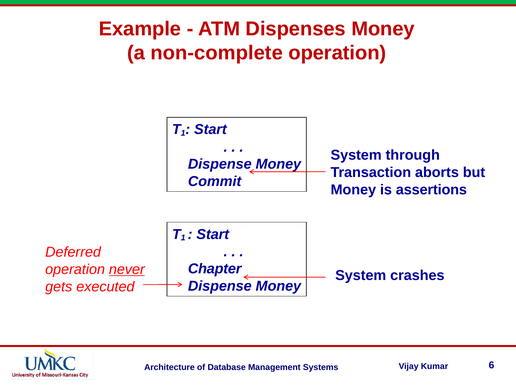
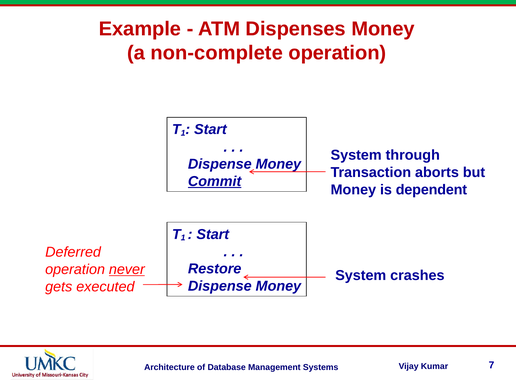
Commit underline: none -> present
assertions: assertions -> dependent
Chapter: Chapter -> Restore
6: 6 -> 7
